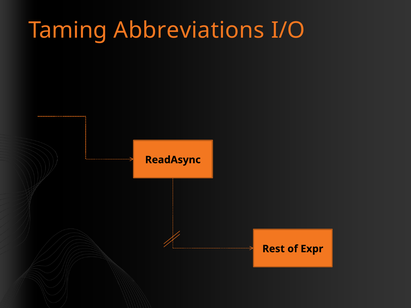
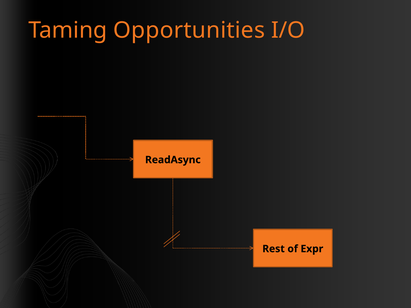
Abbreviations: Abbreviations -> Opportunities
